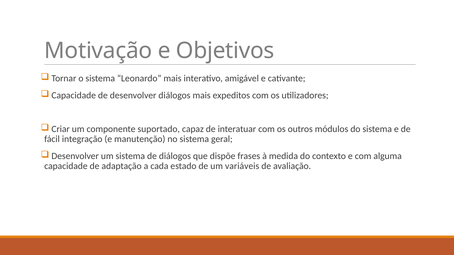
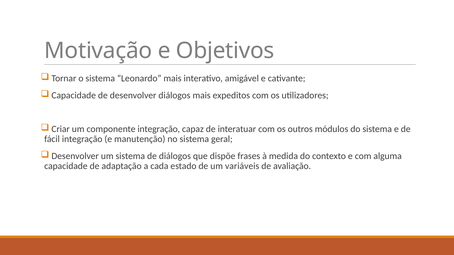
componente suportado: suportado -> integração
